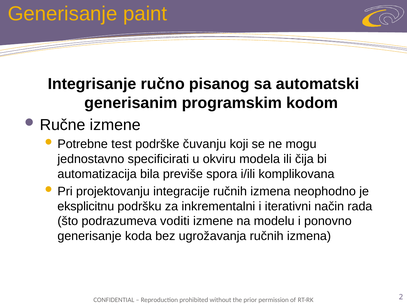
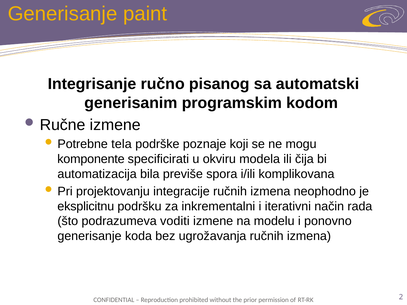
test: test -> tela
čuvanju: čuvanju -> poznaje
jednostavno: jednostavno -> komponente
